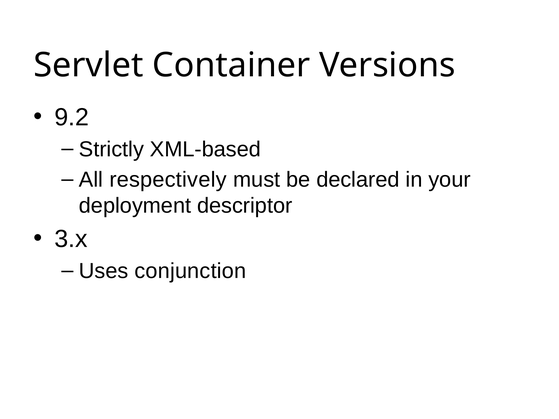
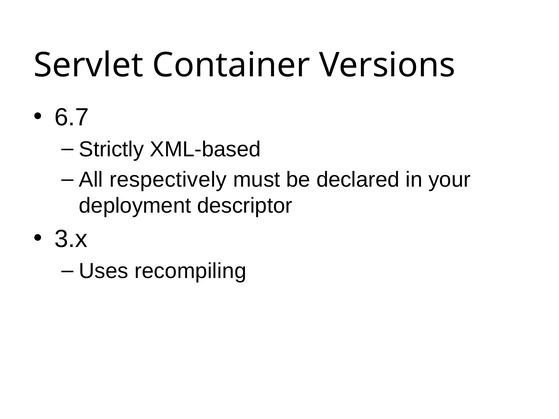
9.2: 9.2 -> 6.7
conjunction: conjunction -> recompiling
